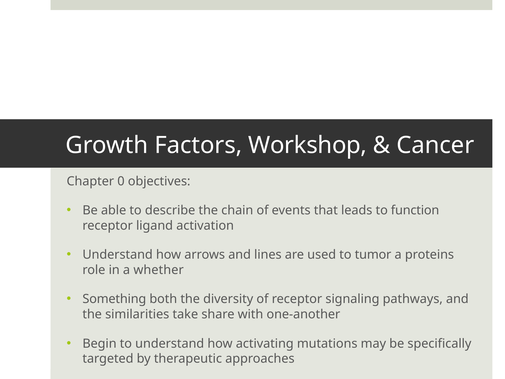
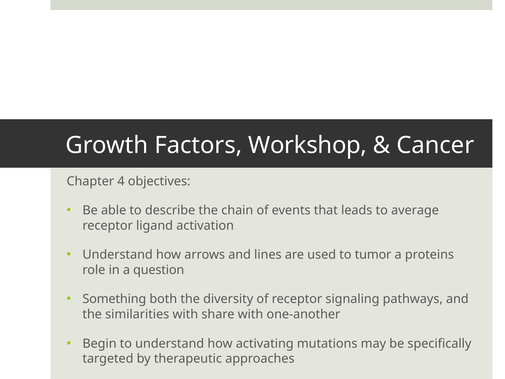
0: 0 -> 4
function: function -> average
whether: whether -> question
similarities take: take -> with
